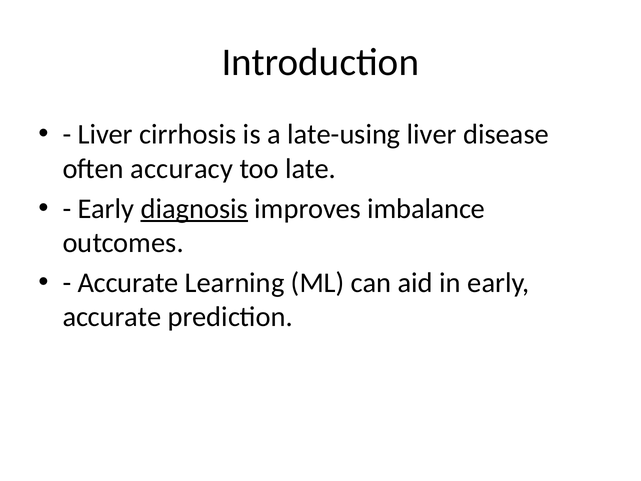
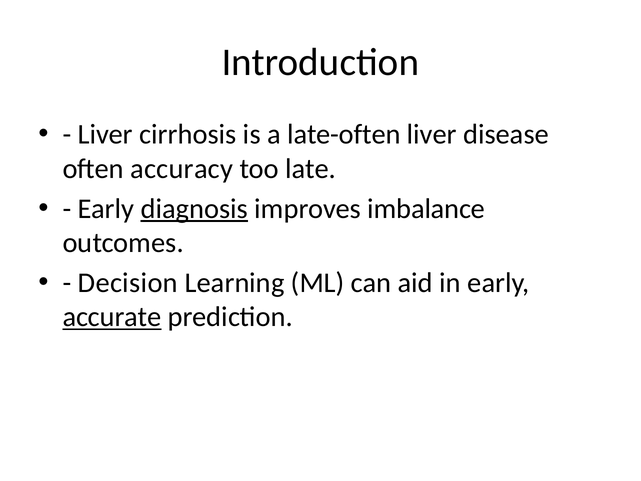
late-using: late-using -> late-often
Accurate at (128, 283): Accurate -> Decision
accurate at (112, 317) underline: none -> present
